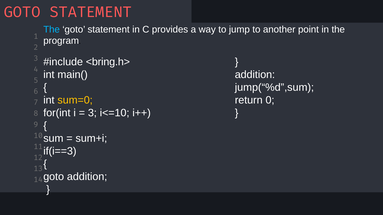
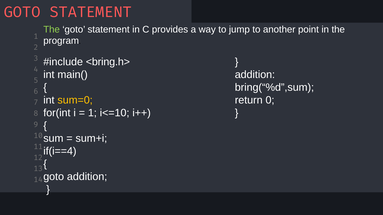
The at (52, 29) colour: light blue -> light green
jump(“%d”,sum: jump(“%d”,sum -> bring(“%d”,sum
3 at (92, 113): 3 -> 1
if(i==3: if(i==3 -> if(i==4
